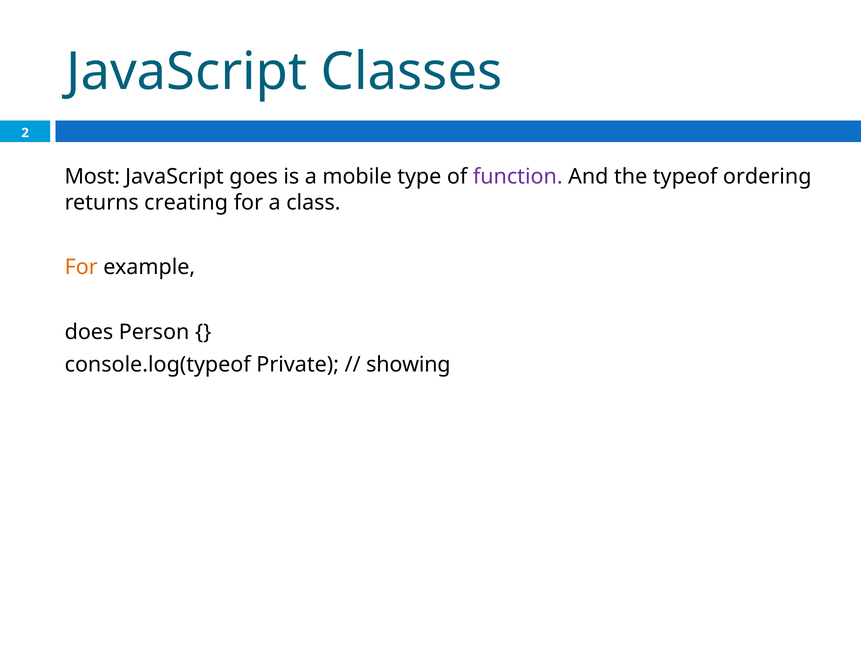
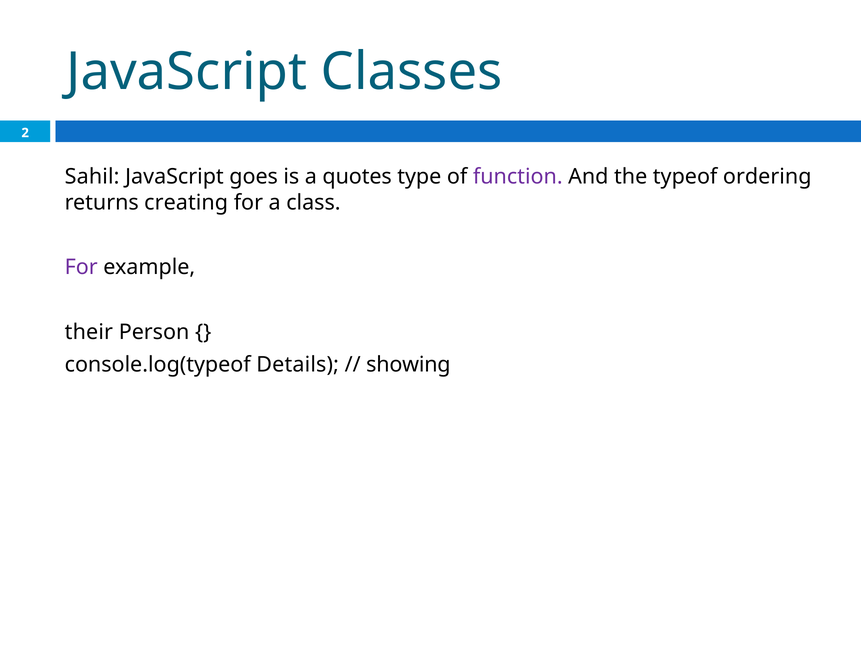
Most: Most -> Sahil
mobile: mobile -> quotes
For at (81, 267) colour: orange -> purple
does: does -> their
Private: Private -> Details
